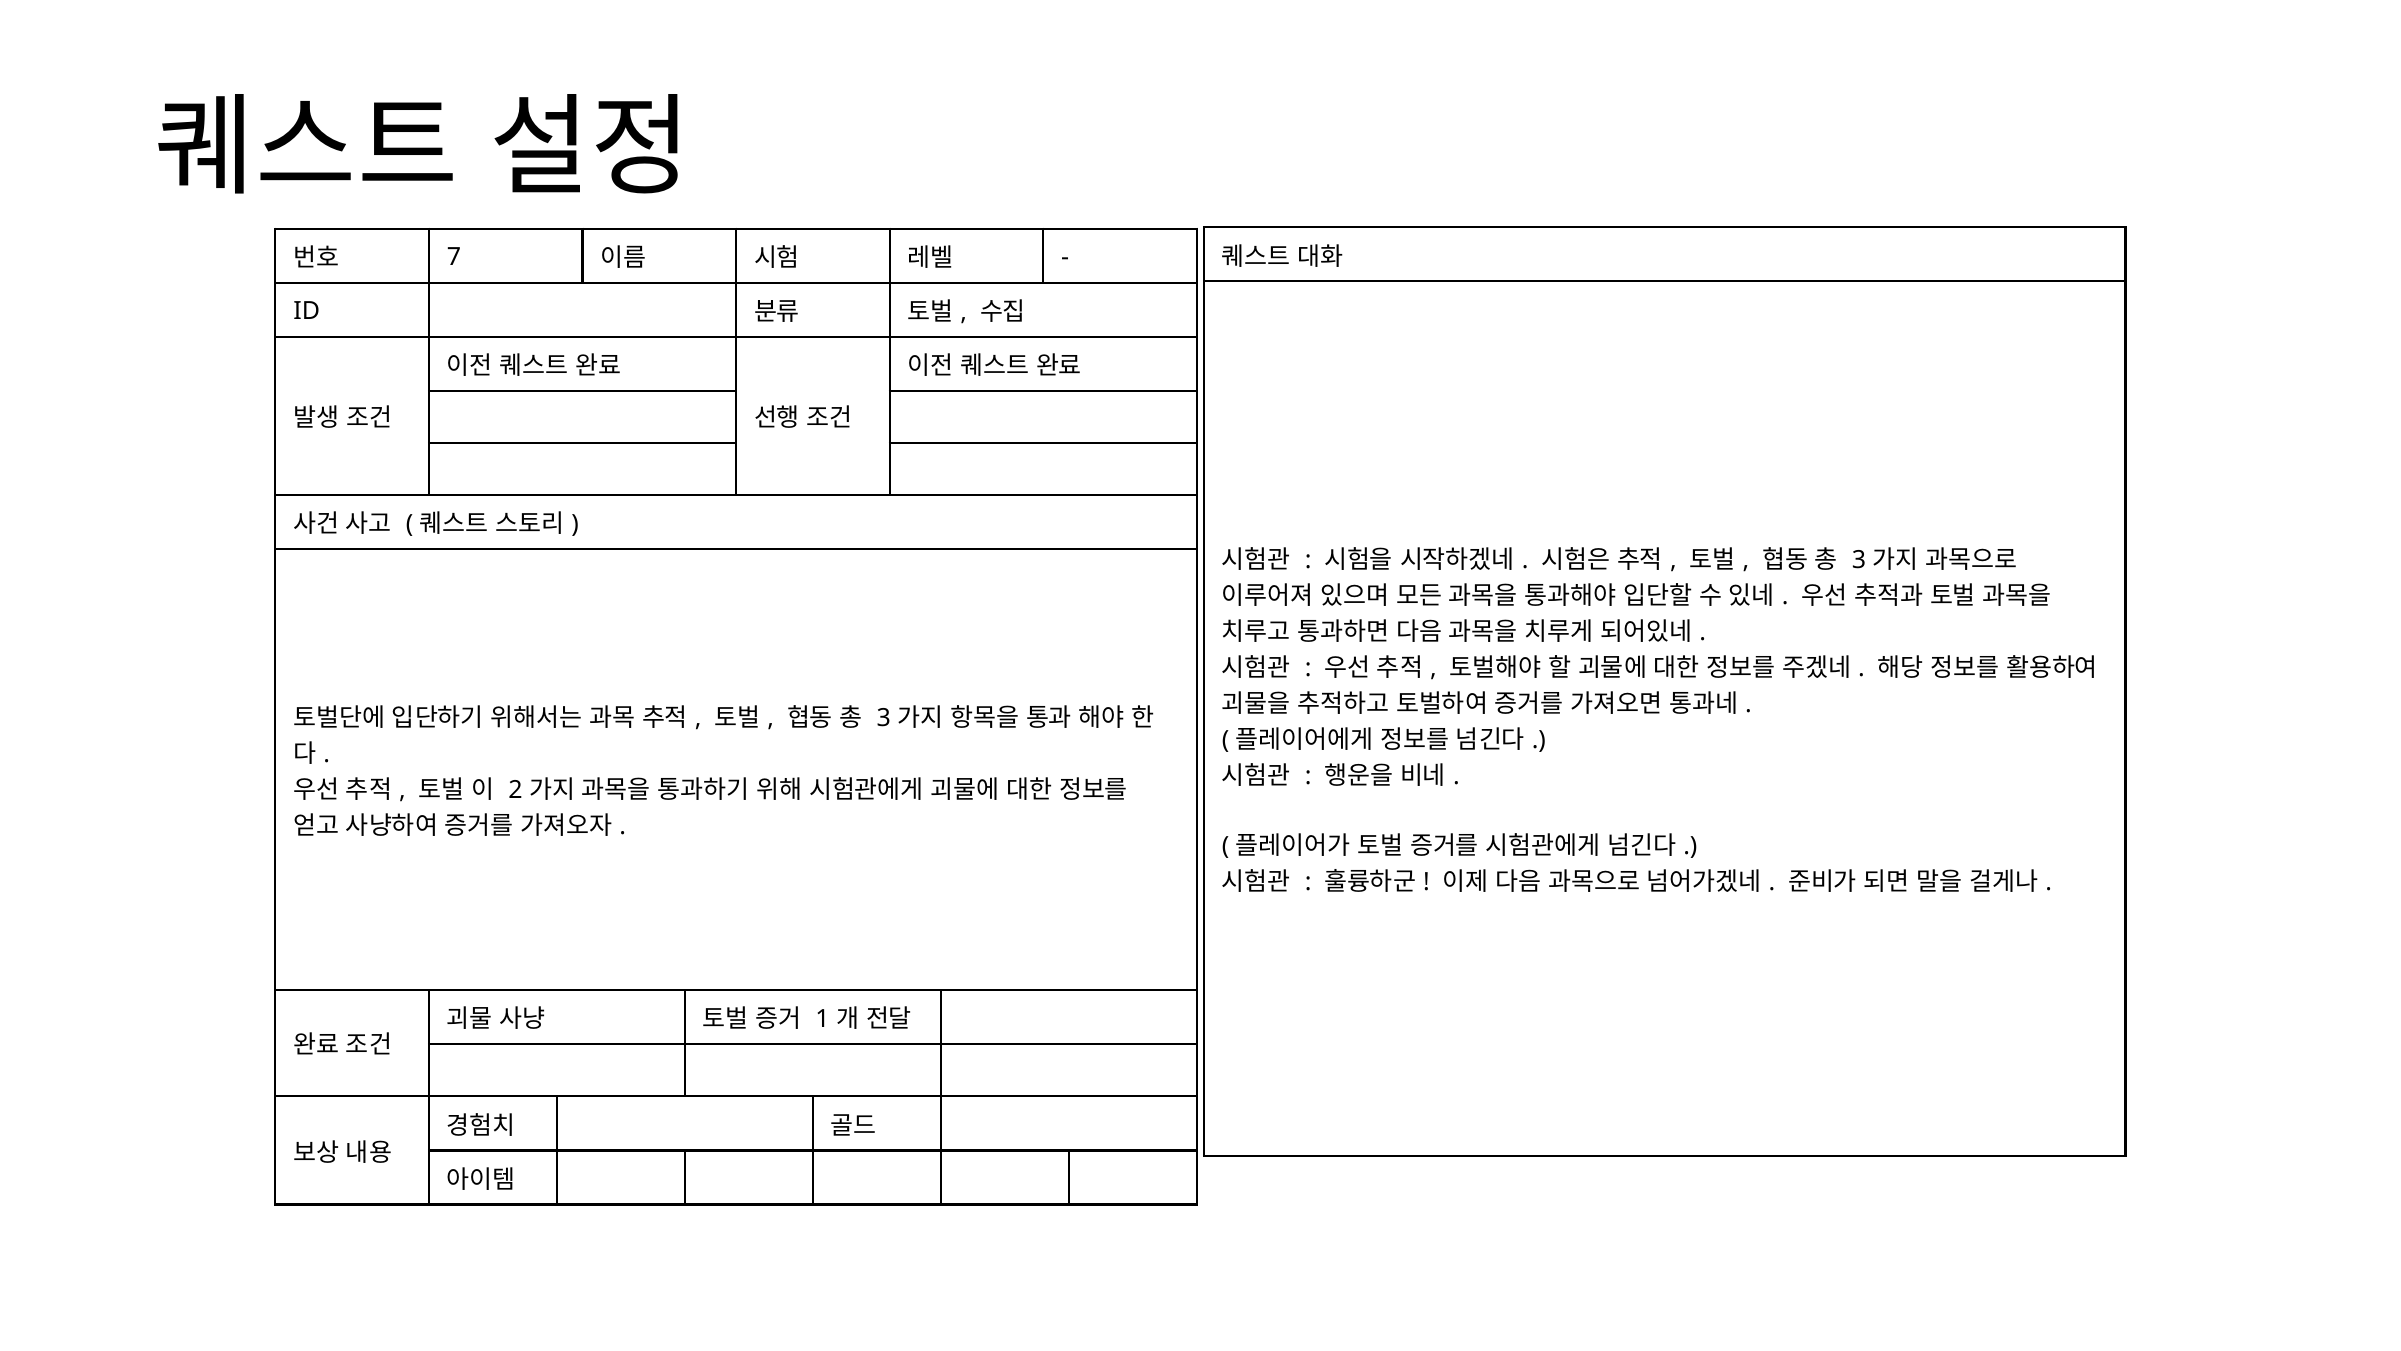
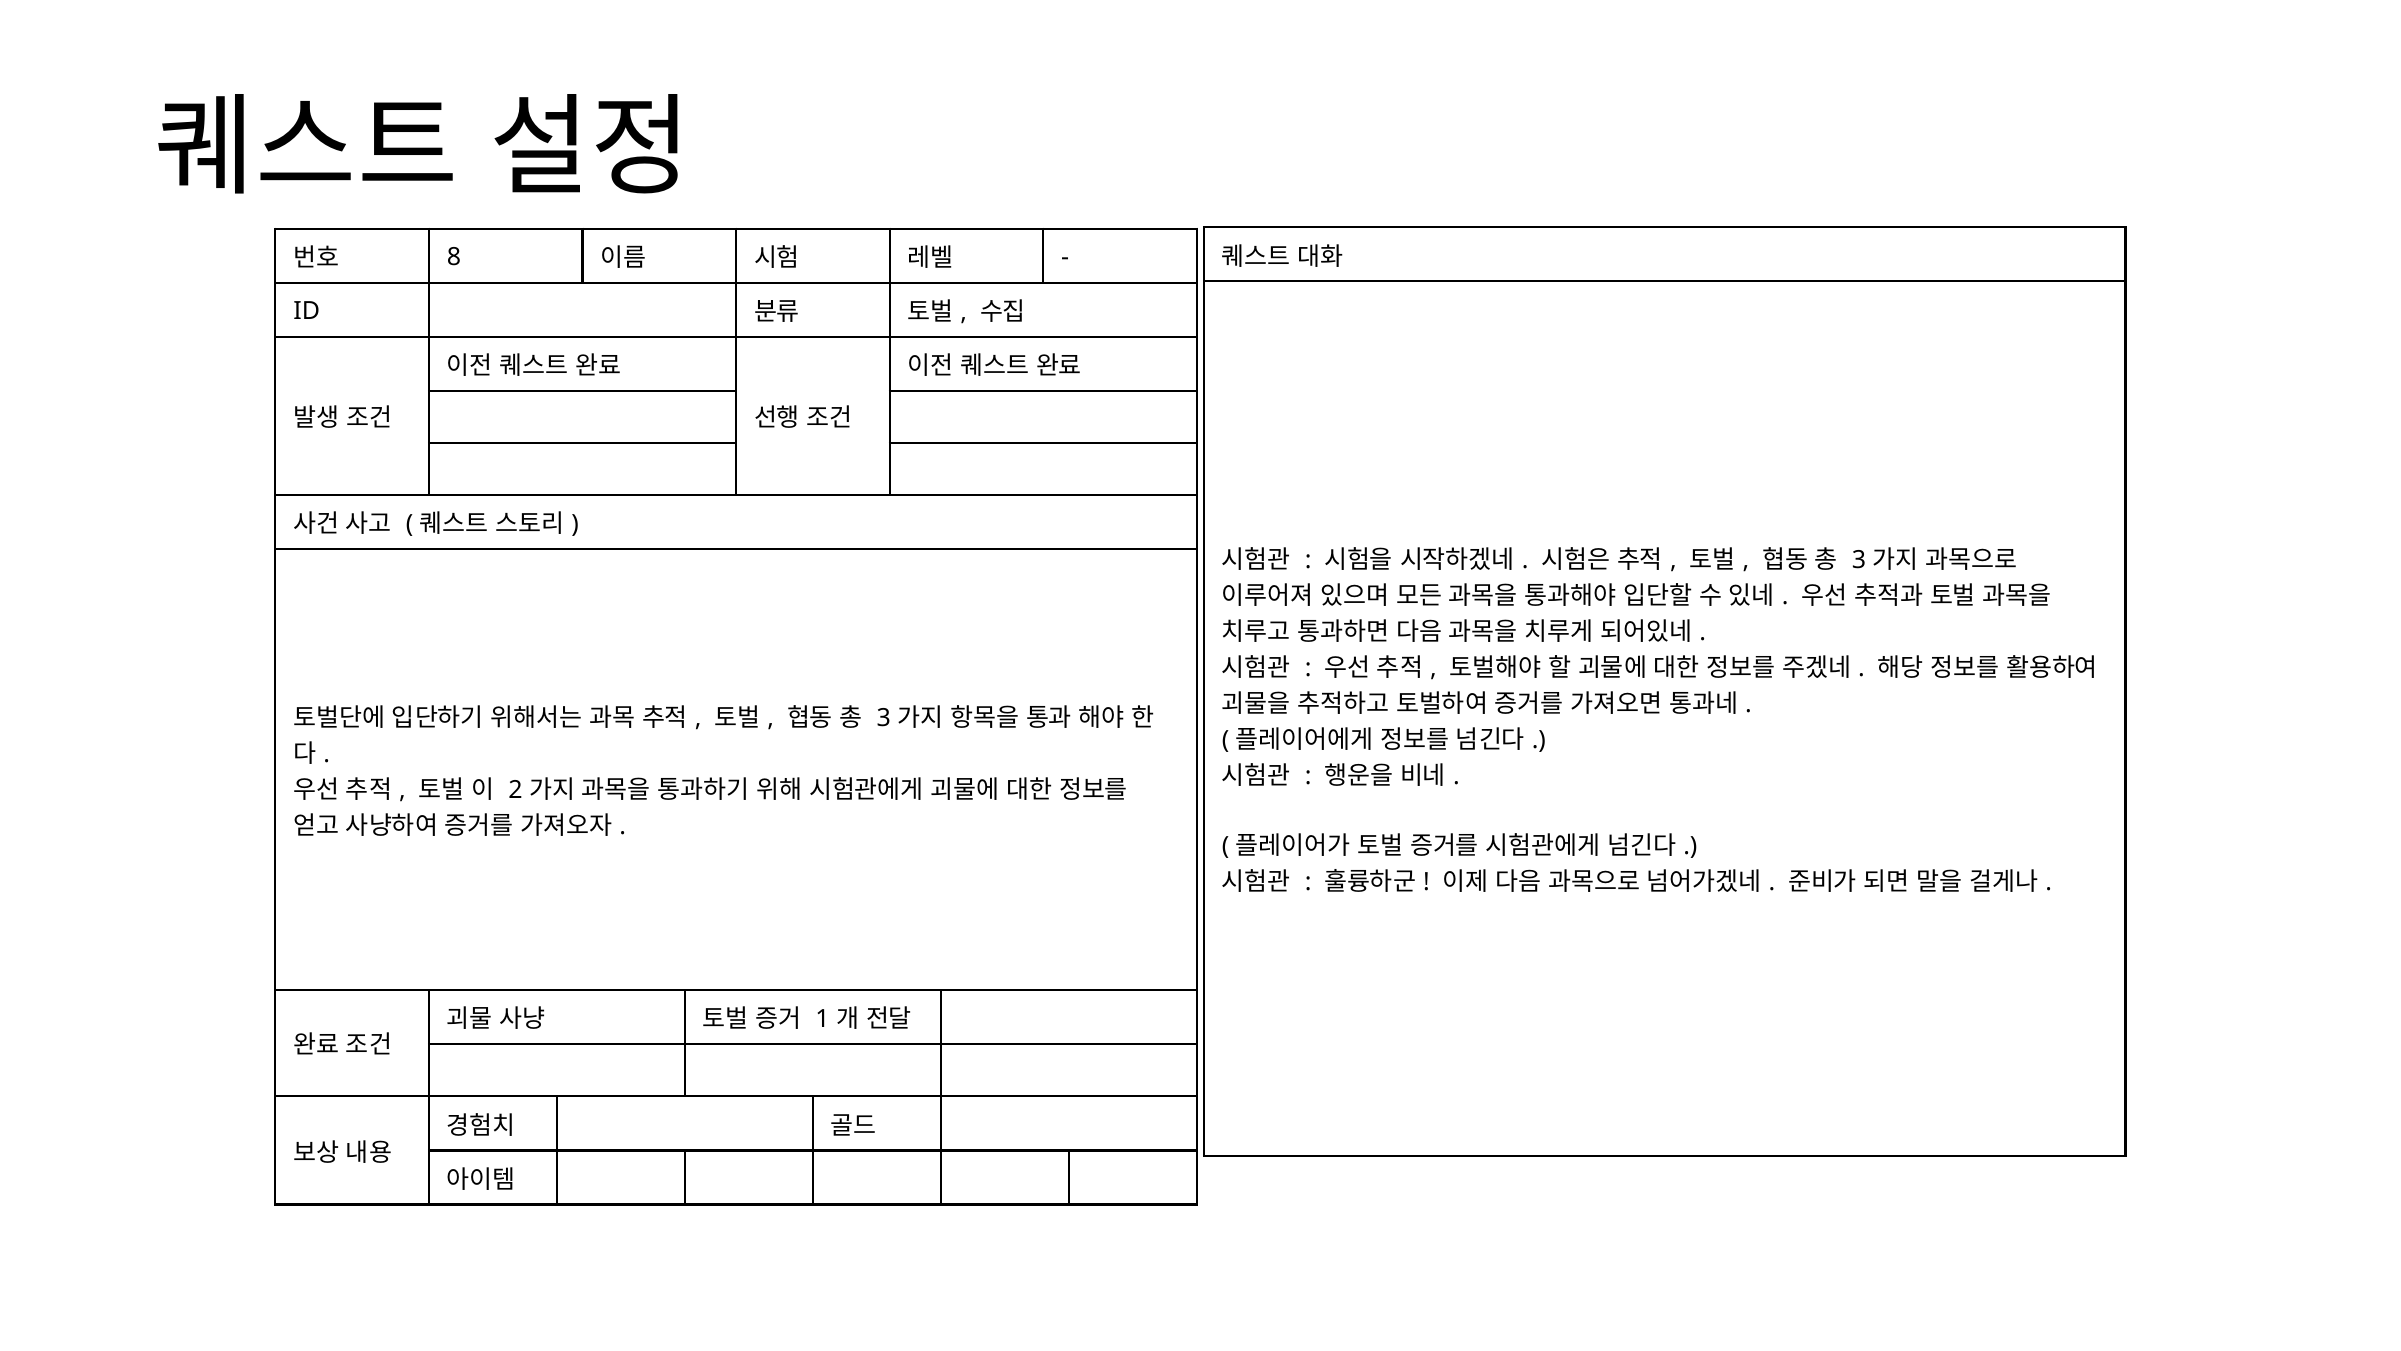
7: 7 -> 8
